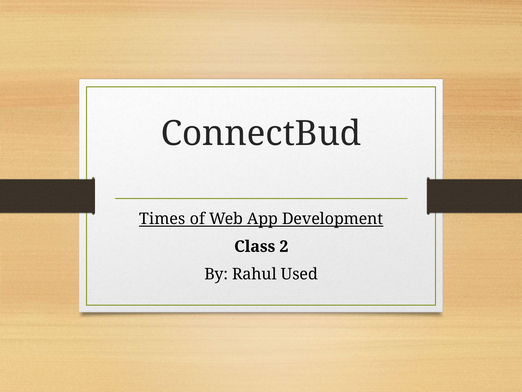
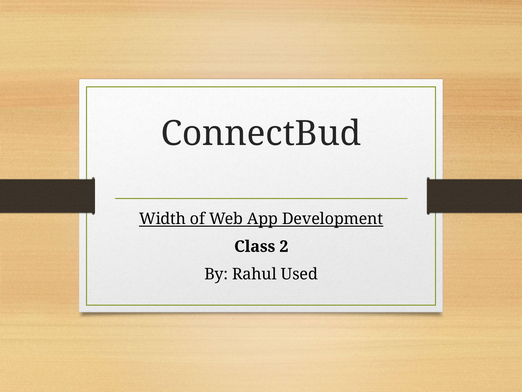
Times: Times -> Width
